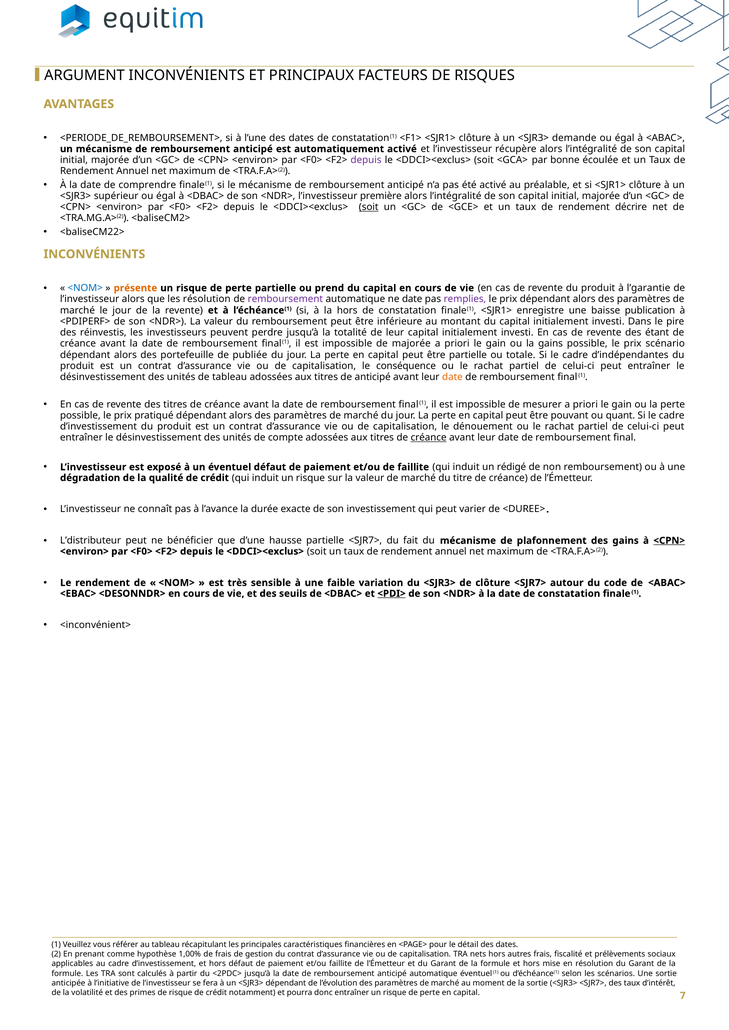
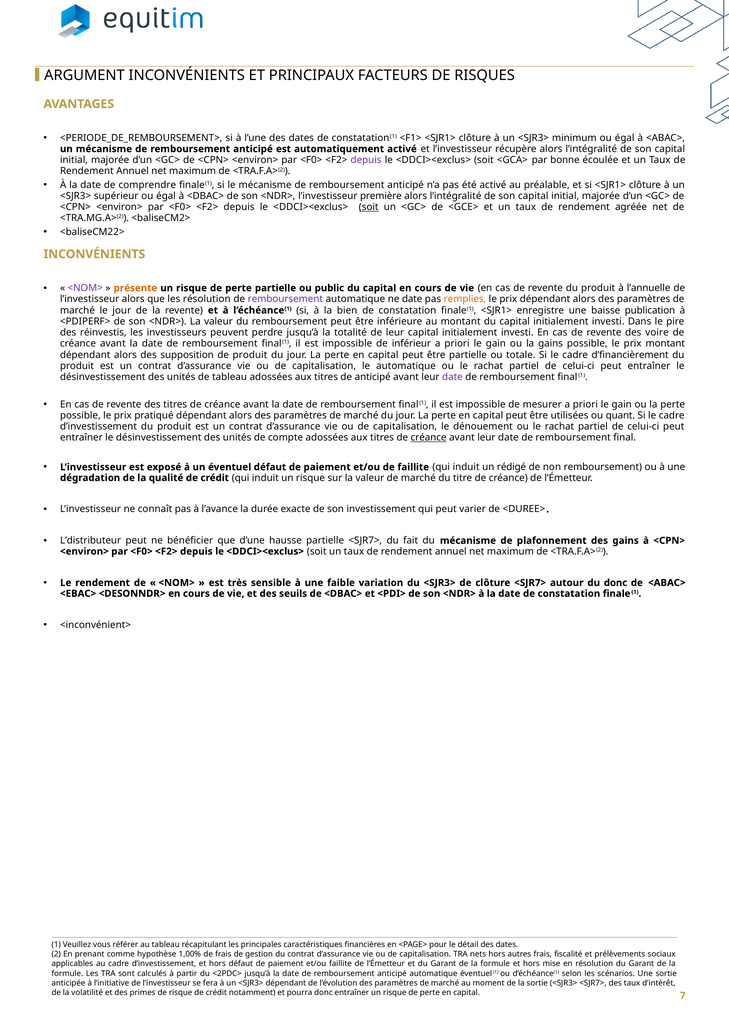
demande: demande -> minimum
décrire: décrire -> agréée
<NOM> at (85, 288) colour: blue -> purple
prend: prend -> public
l’garantie: l’garantie -> l’annuelle
remplies colour: purple -> orange
la hors: hors -> bien
étant: étant -> voire
de majorée: majorée -> inférieur
prix scénario: scénario -> montant
portefeuille: portefeuille -> supposition
de publiée: publiée -> produit
d’indépendantes: d’indépendantes -> d’financièrement
le conséquence: conséquence -> automatique
date at (452, 377) colour: orange -> purple
pouvant: pouvant -> utilisées
<CPN> at (669, 541) underline: present -> none
du code: code -> donc
<PDI> underline: present -> none
